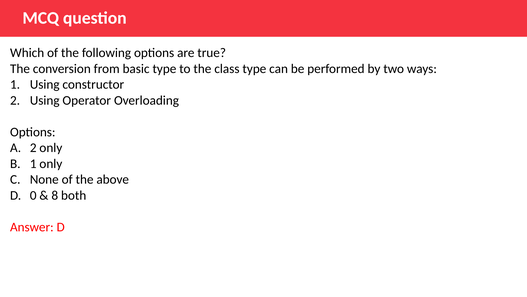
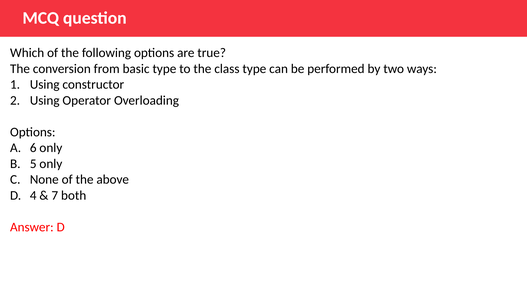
2 at (33, 148): 2 -> 6
1 at (33, 163): 1 -> 5
0: 0 -> 4
8: 8 -> 7
